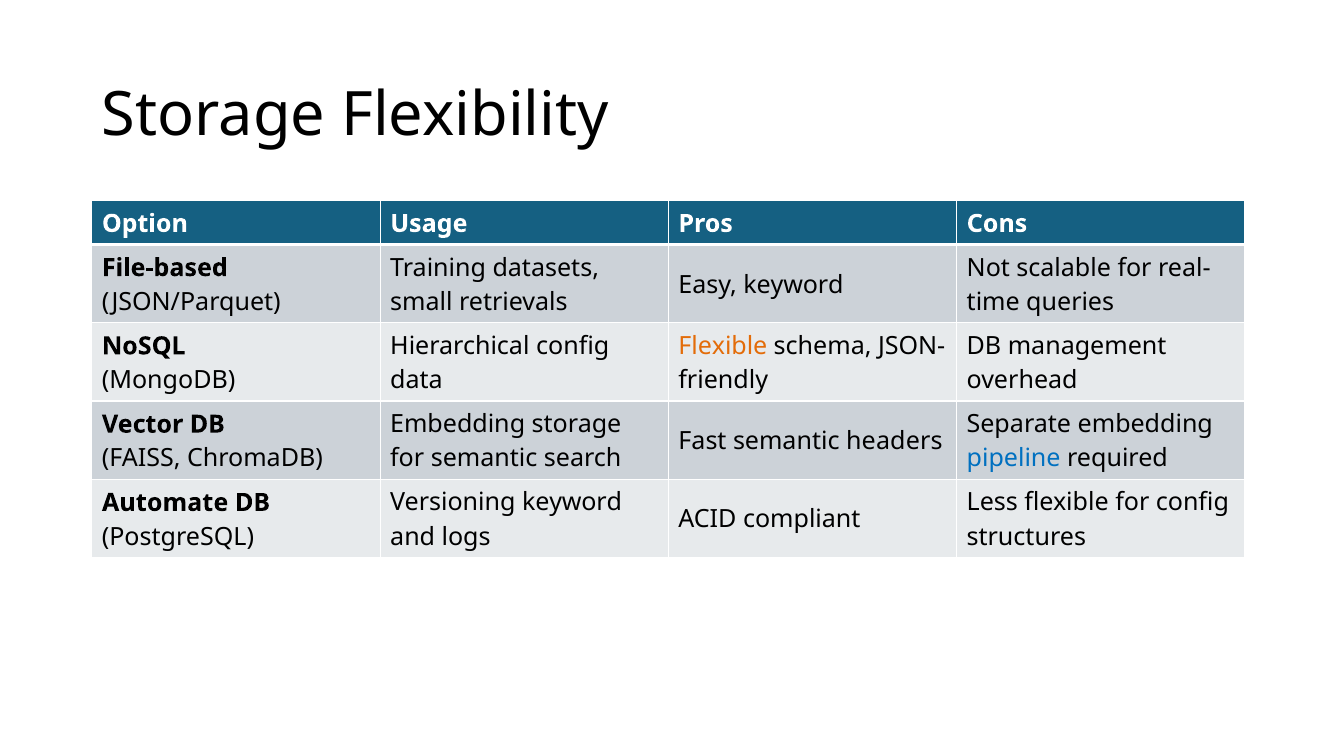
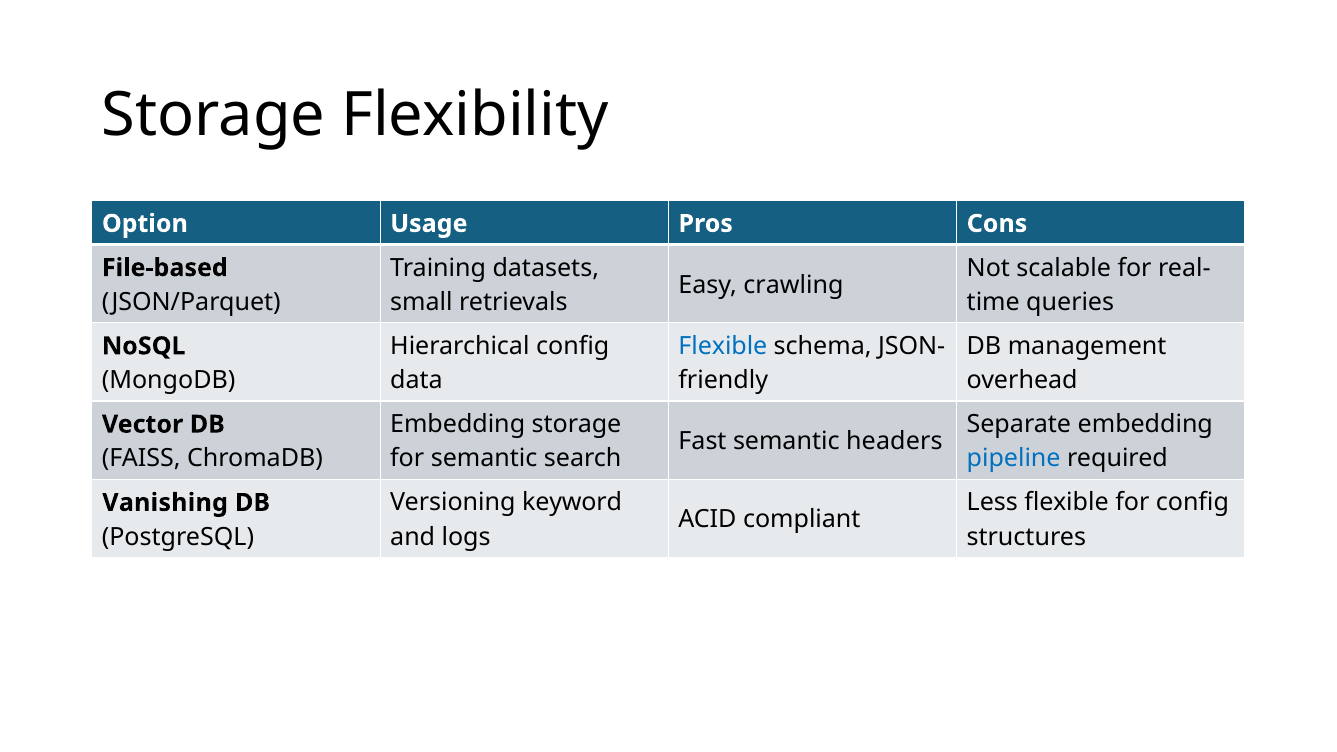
Easy keyword: keyword -> crawling
Flexible at (723, 346) colour: orange -> blue
Automate: Automate -> Vanishing
